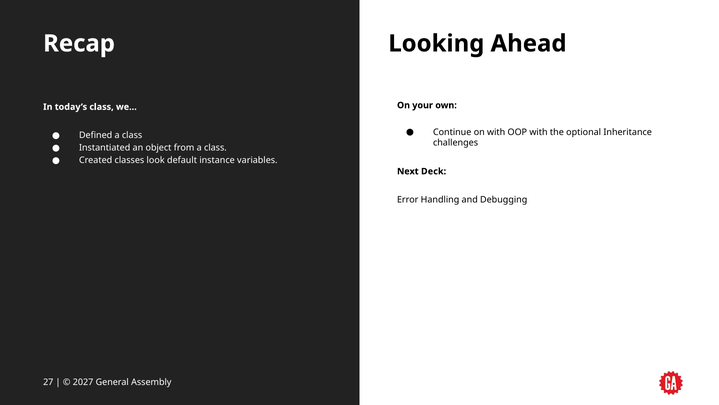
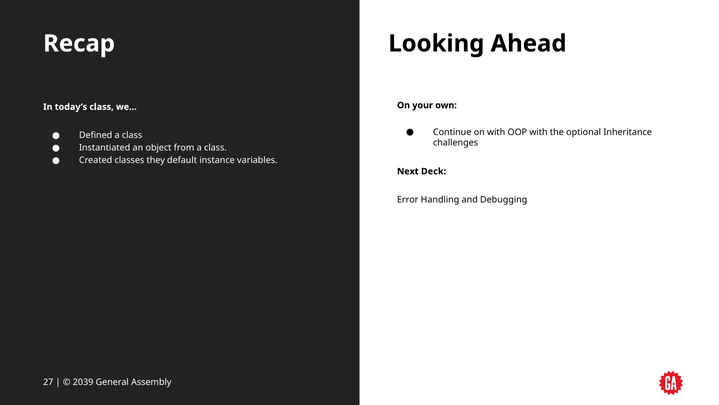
look: look -> they
2027: 2027 -> 2039
